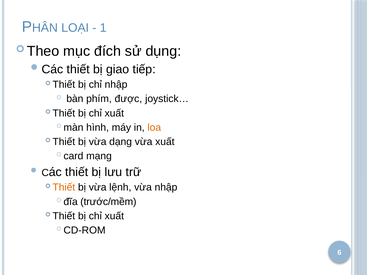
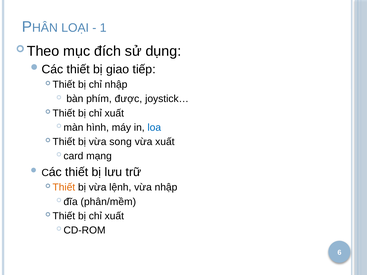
loa colour: orange -> blue
dạng: dạng -> song
trước/mềm: trước/mềm -> phân/mềm
